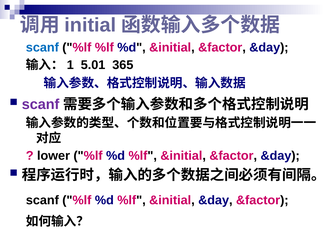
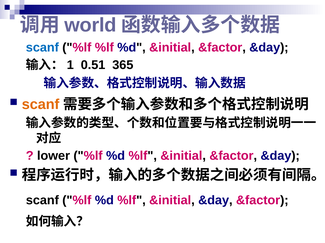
initial: initial -> world
5.01: 5.01 -> 0.51
scanf at (41, 105) colour: purple -> orange
